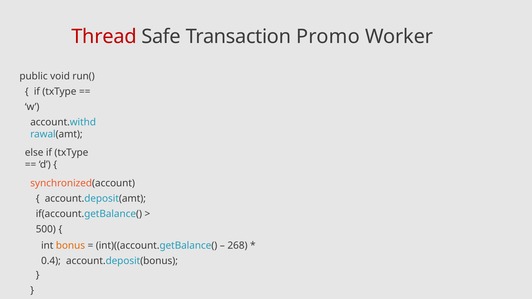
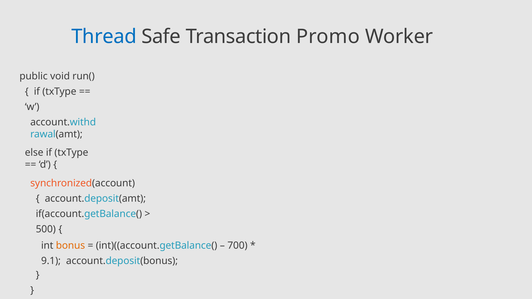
Thread colour: red -> blue
268: 268 -> 700
0.4: 0.4 -> 9.1
